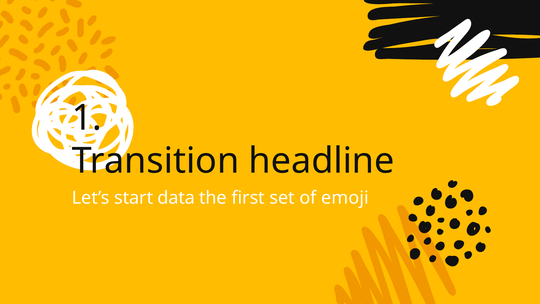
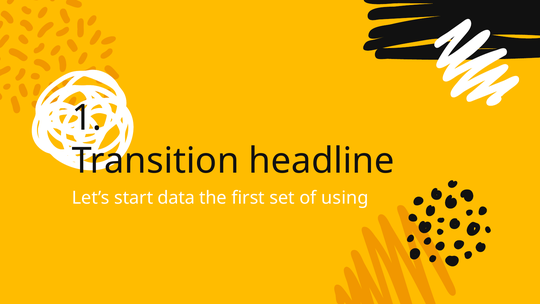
emoji: emoji -> using
